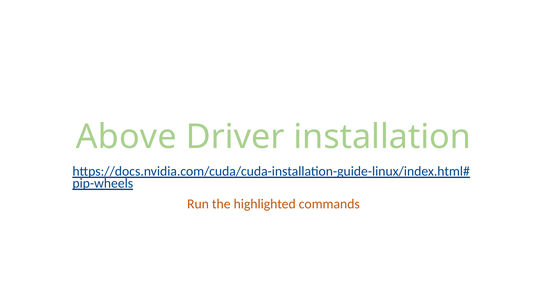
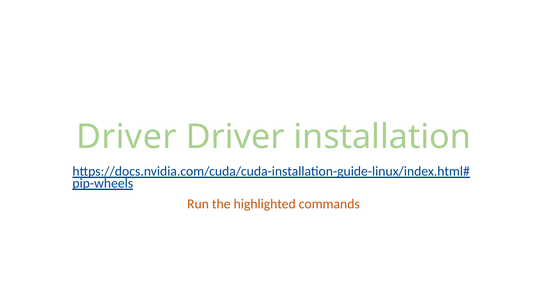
Above at (126, 137): Above -> Driver
